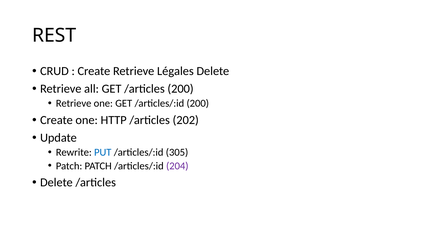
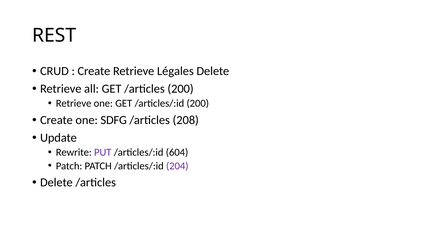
HTTP: HTTP -> SDFG
202: 202 -> 208
PUT colour: blue -> purple
305: 305 -> 604
